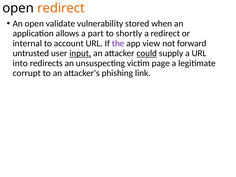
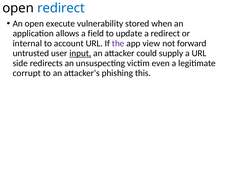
redirect at (61, 8) colour: orange -> blue
validate: validate -> execute
part: part -> field
shortly: shortly -> update
could underline: present -> none
into: into -> side
page: page -> even
link: link -> this
